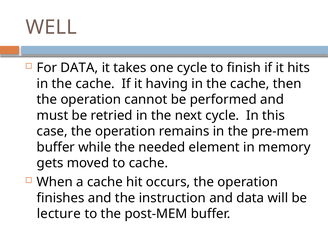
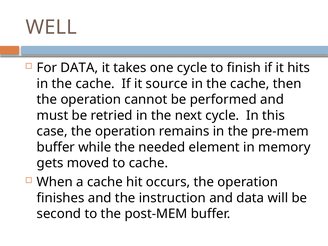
having: having -> source
lecture: lecture -> second
